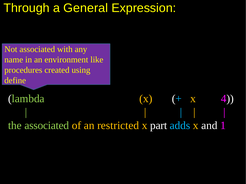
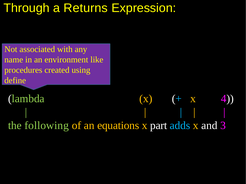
General: General -> Returns
the associated: associated -> following
restricted: restricted -> equations
1: 1 -> 3
